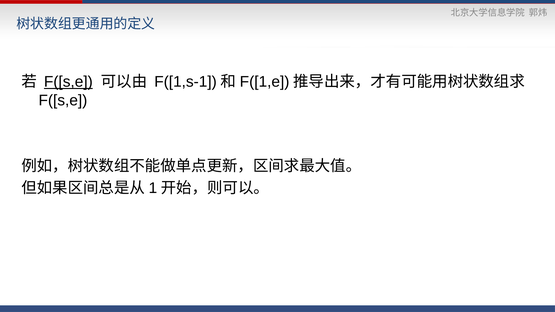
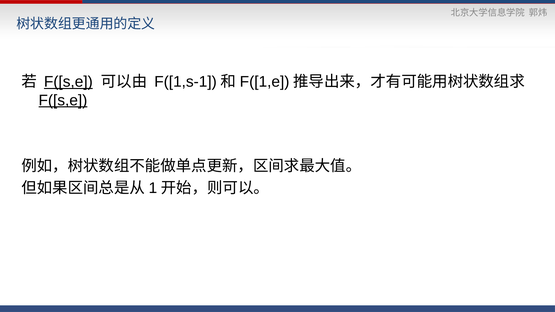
F([s,e at (63, 100) underline: none -> present
